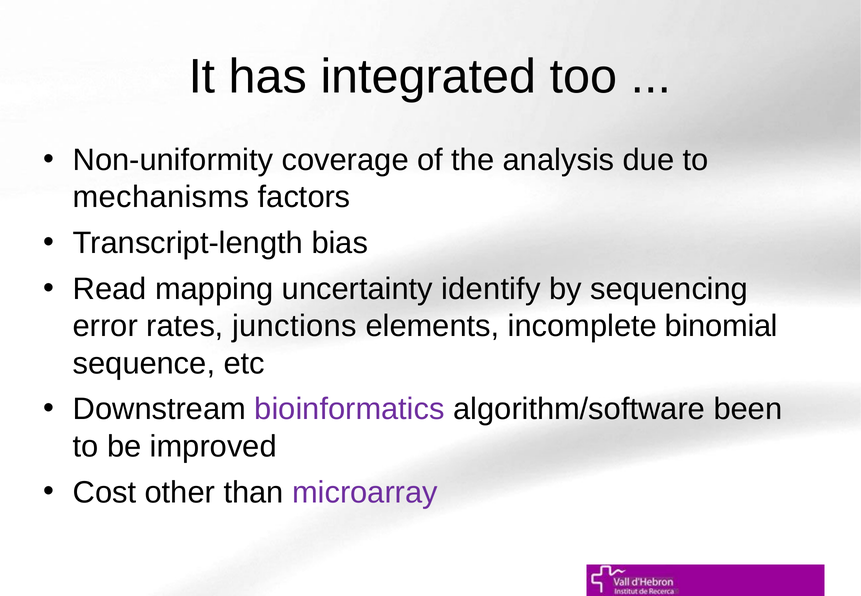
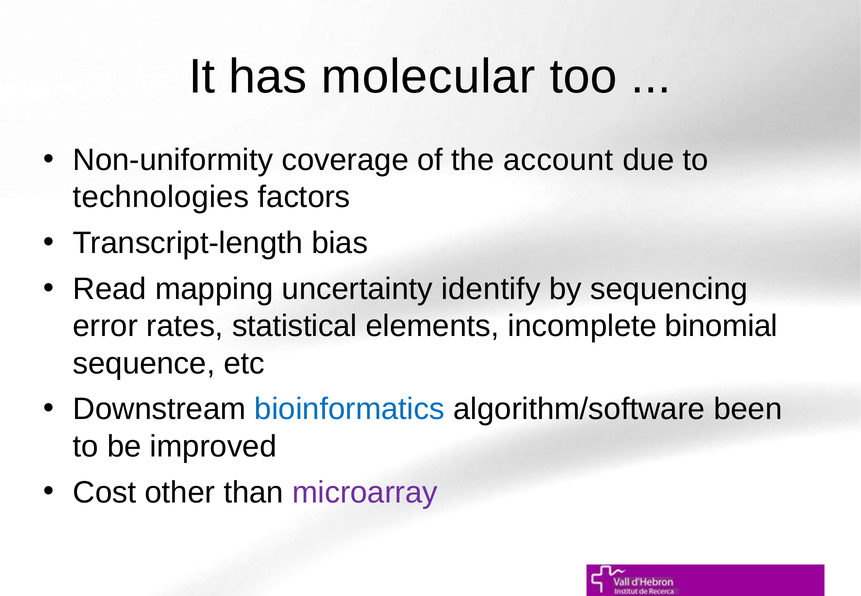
integrated: integrated -> molecular
analysis: analysis -> account
mechanisms: mechanisms -> technologies
junctions: junctions -> statistical
bioinformatics colour: purple -> blue
